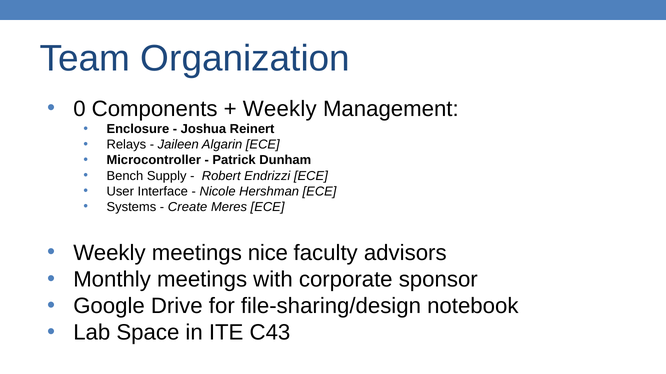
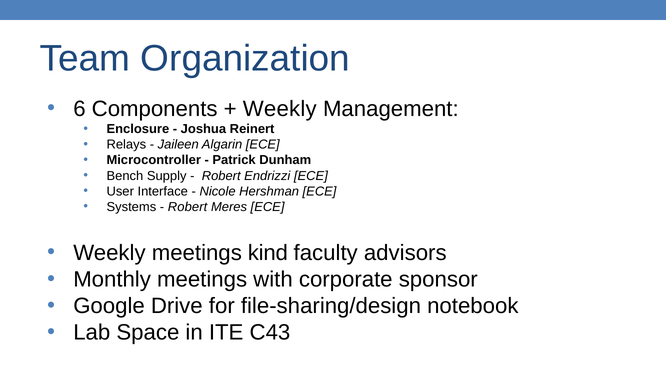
0: 0 -> 6
Create at (188, 207): Create -> Robert
nice: nice -> kind
